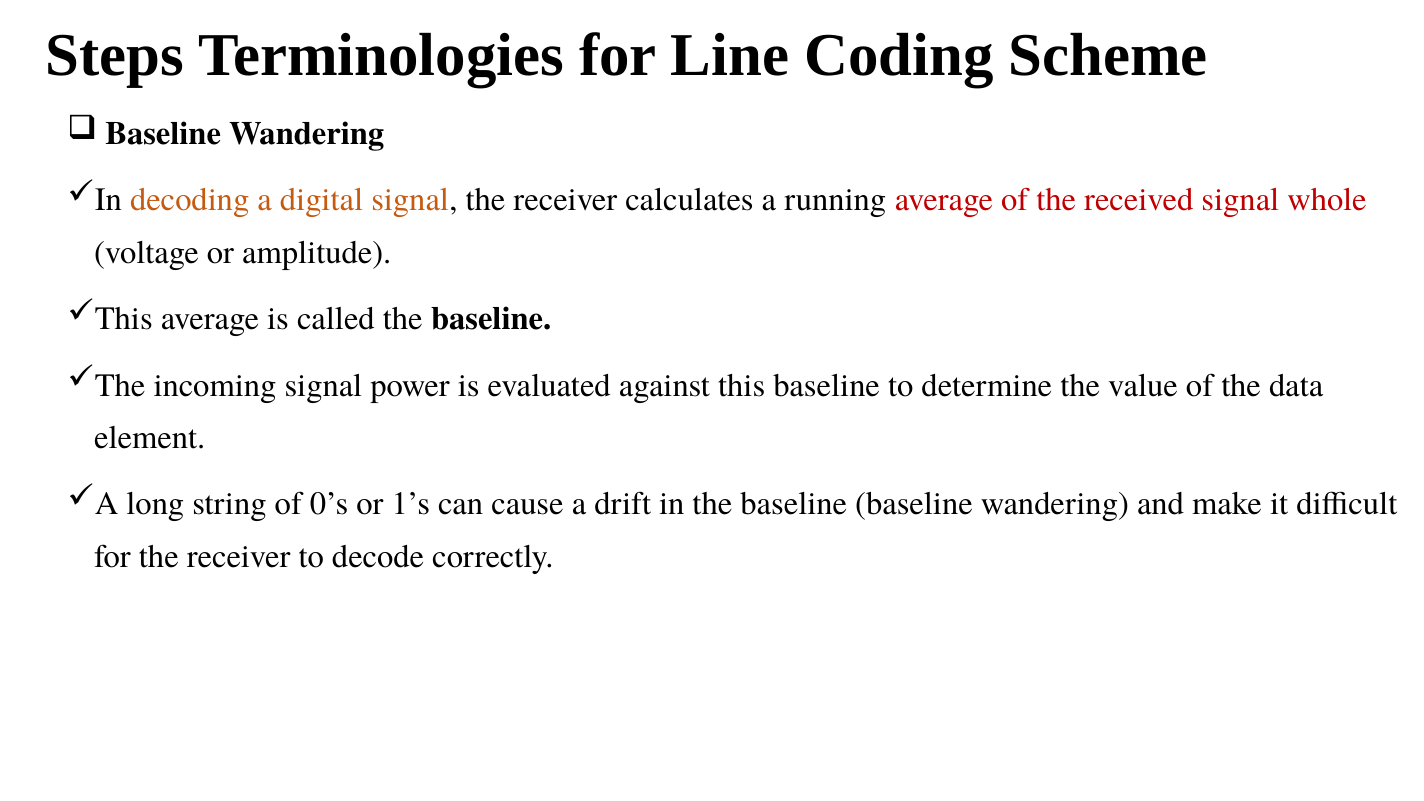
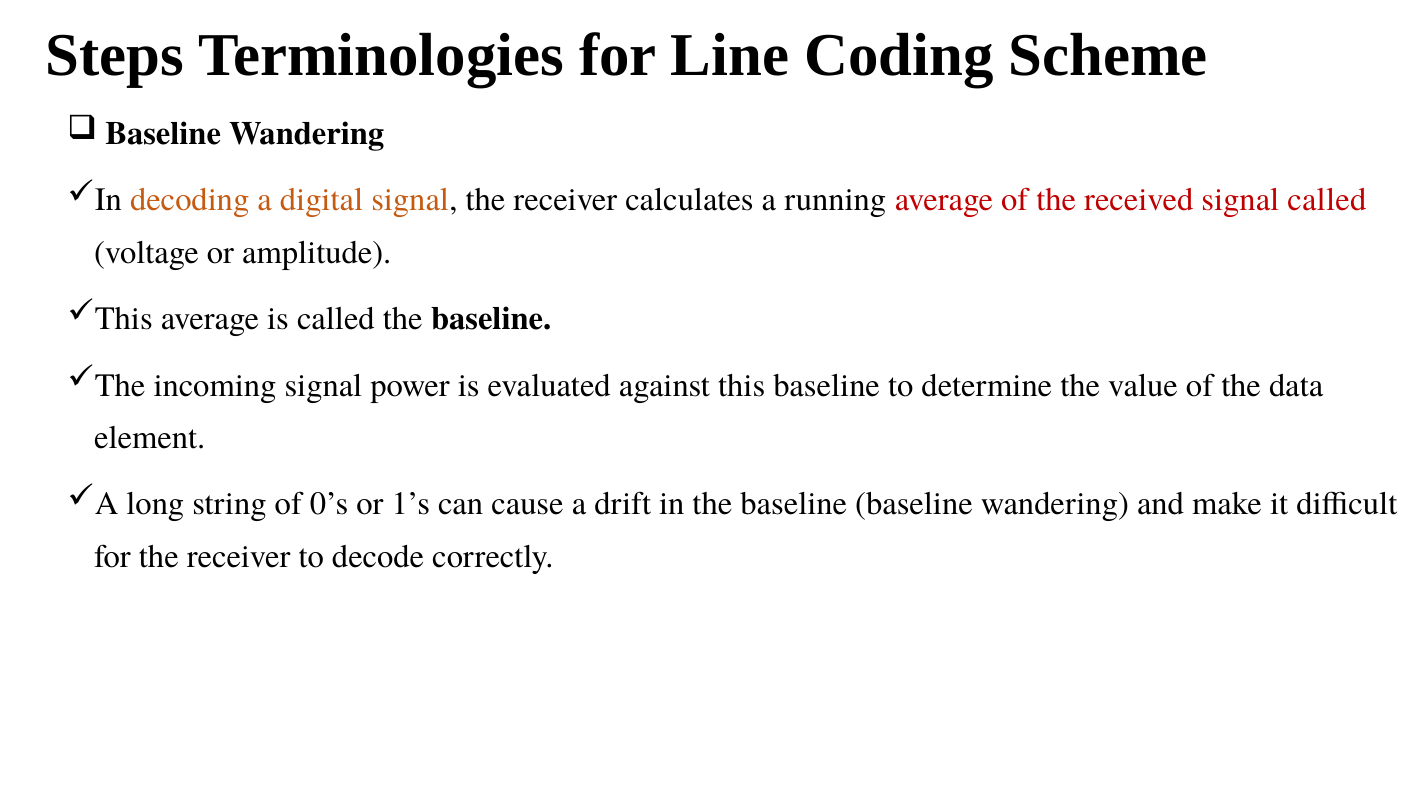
signal whole: whole -> called
